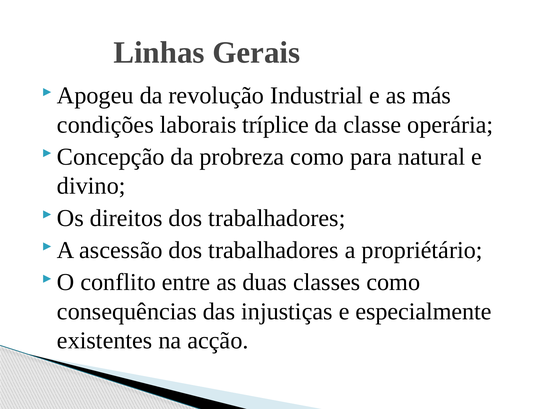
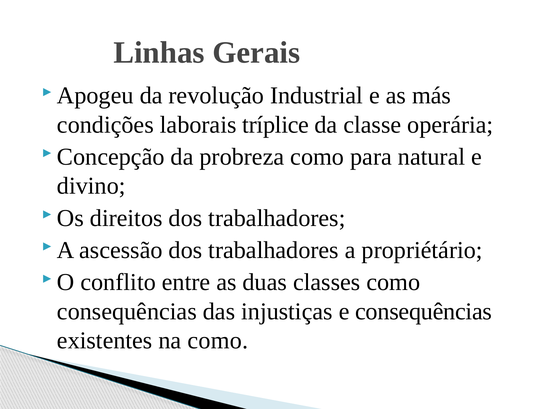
e especialmente: especialmente -> consequências
na acção: acção -> como
